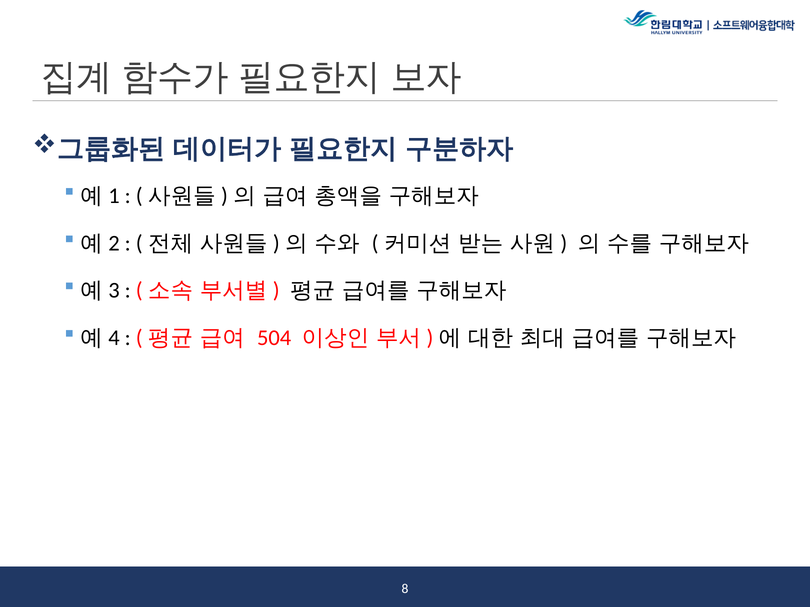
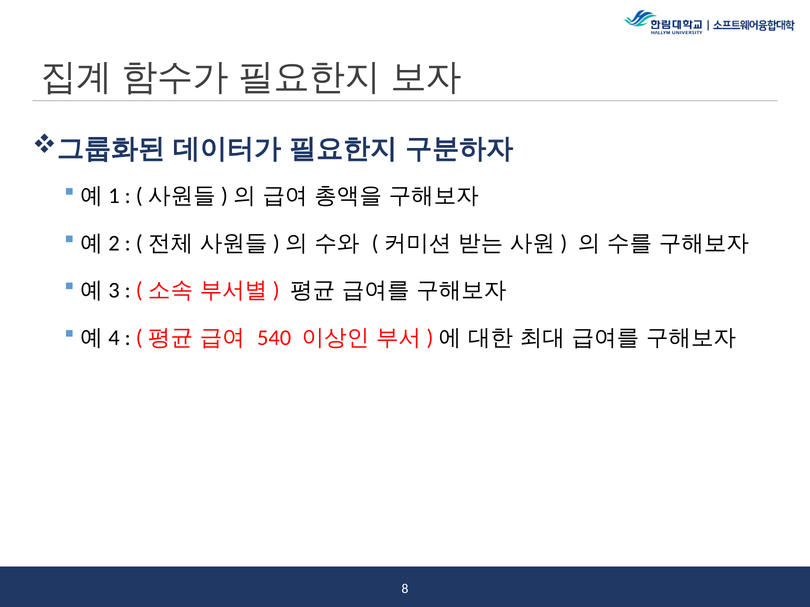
504: 504 -> 540
